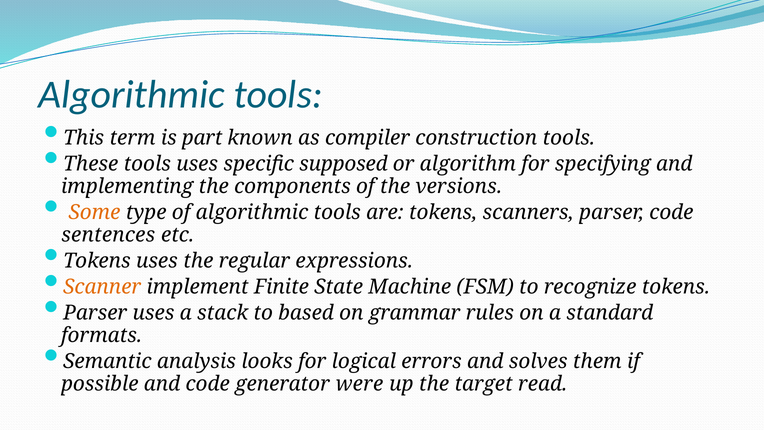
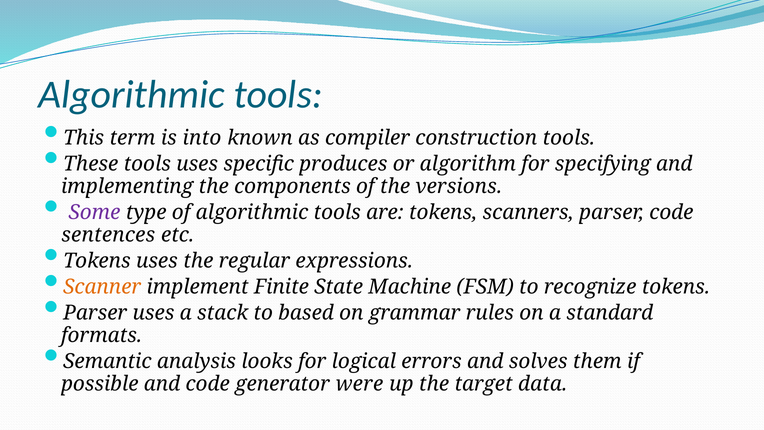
part: part -> into
supposed: supposed -> produces
Some colour: orange -> purple
read: read -> data
